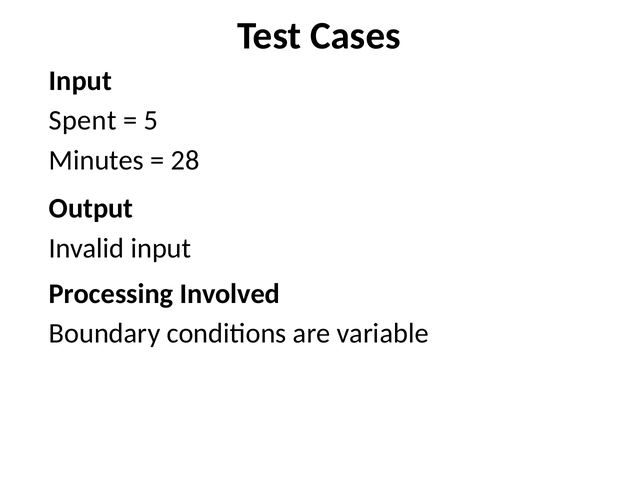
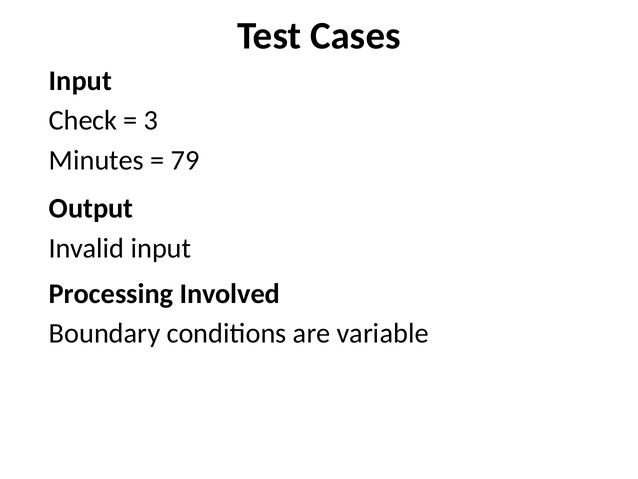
Spent: Spent -> Check
5: 5 -> 3
28: 28 -> 79
